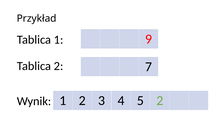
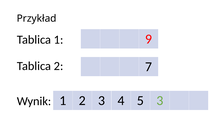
5 2: 2 -> 3
